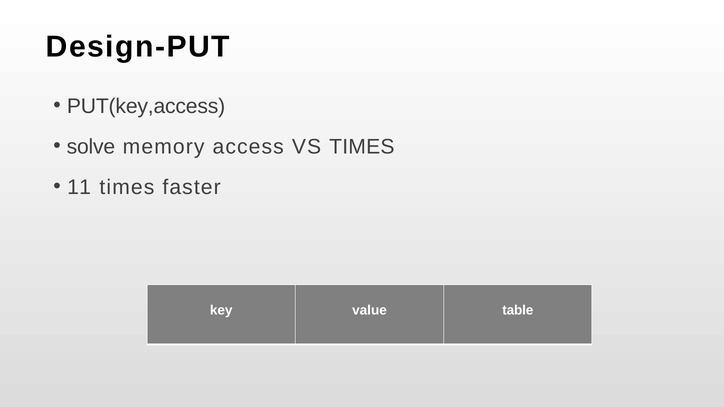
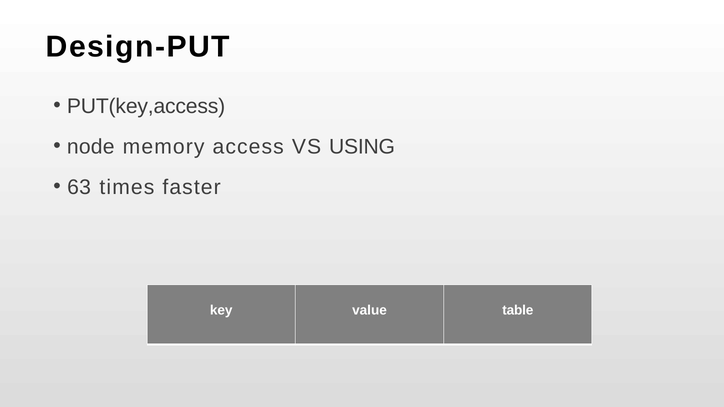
solve: solve -> node
VS TIMES: TIMES -> USING
11: 11 -> 63
